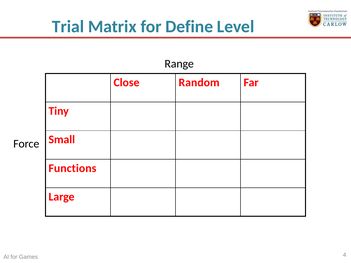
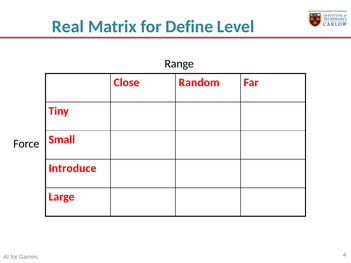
Trial: Trial -> Real
Functions: Functions -> Introduce
